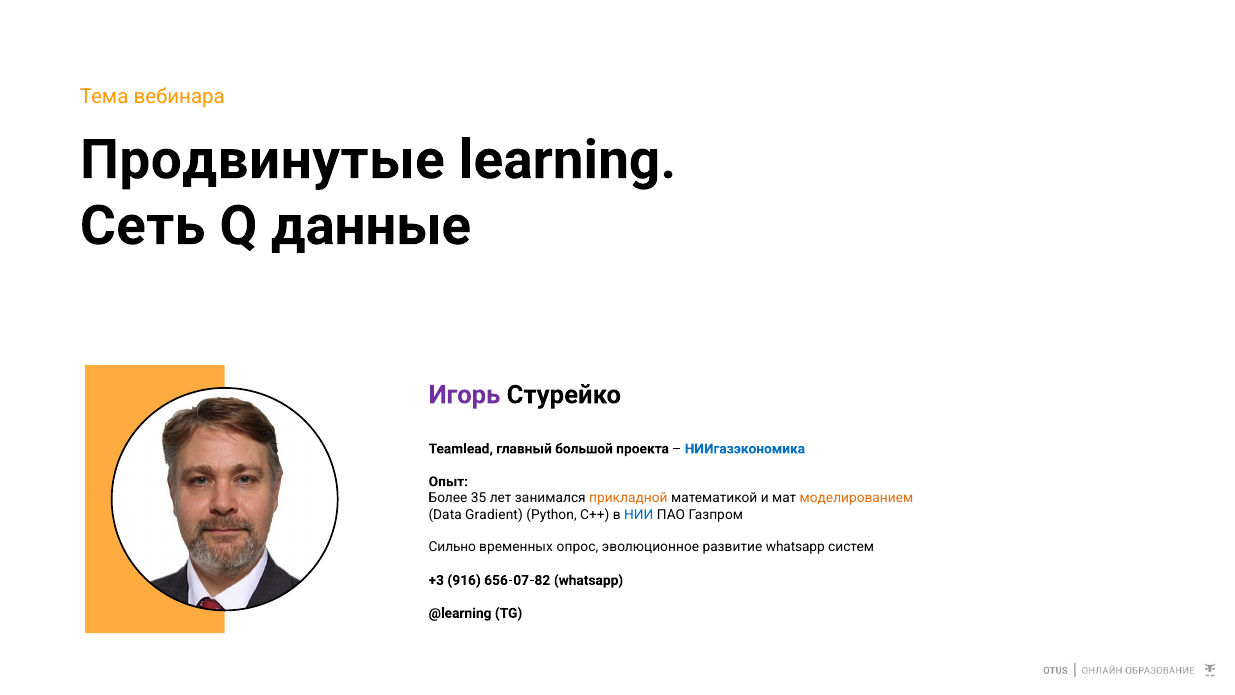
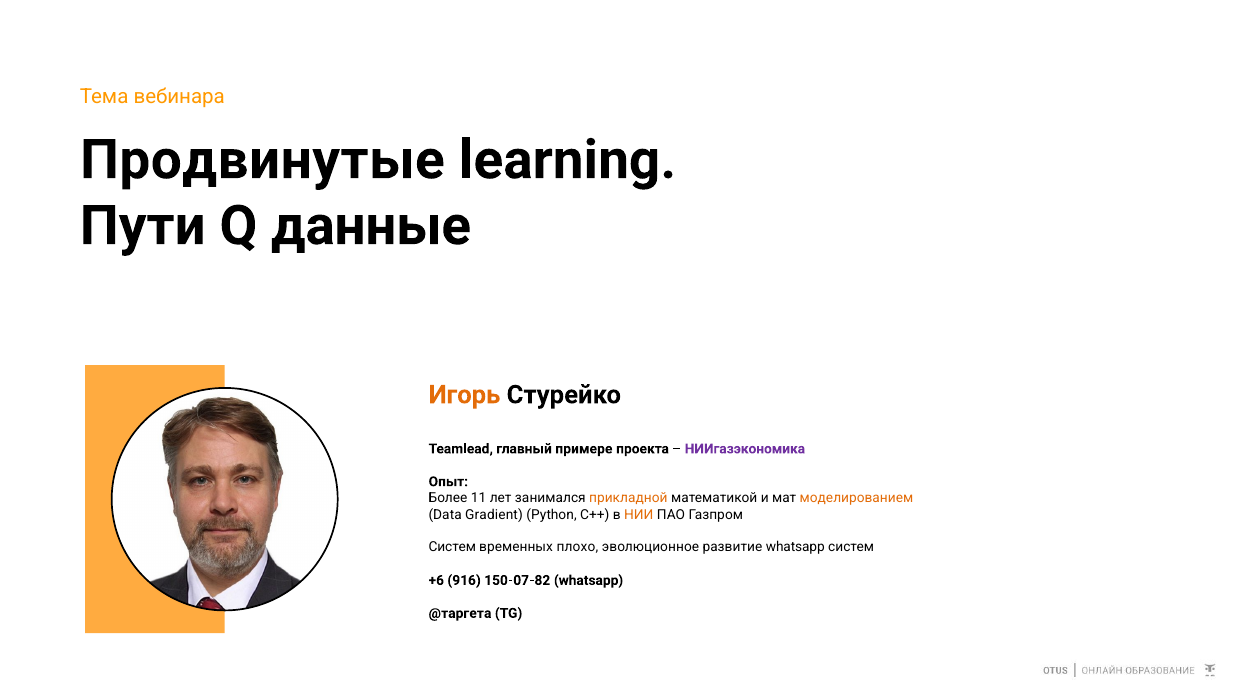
Сеть: Сеть -> Пути
Игорь colour: purple -> orange
большой: большой -> примере
НИИгазэкономика colour: blue -> purple
35: 35 -> 11
НИИ colour: blue -> orange
Сильно at (452, 547): Сильно -> Систем
опрос: опрос -> плохо
+3: +3 -> +6
656-07-82: 656-07-82 -> 150-07-82
@learning: @learning -> @таргета
